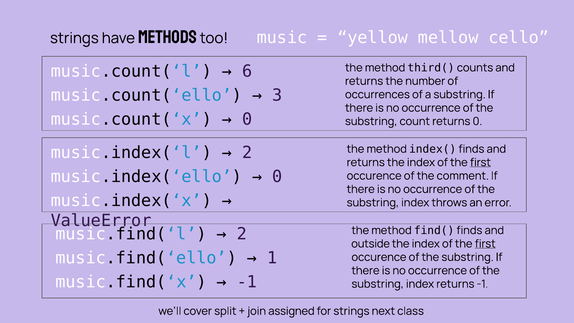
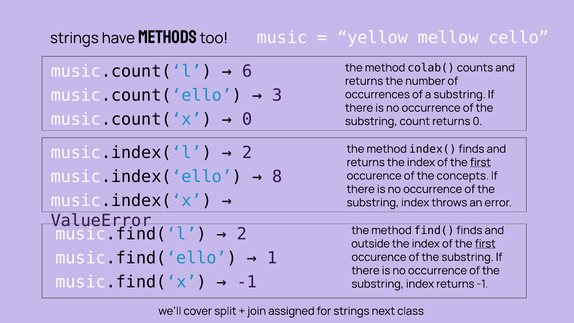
third(: third( -> colab(
0 at (277, 177): 0 -> 8
comment: comment -> concepts
